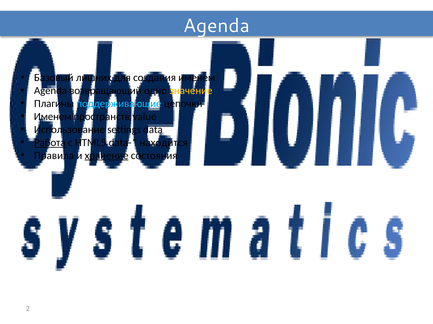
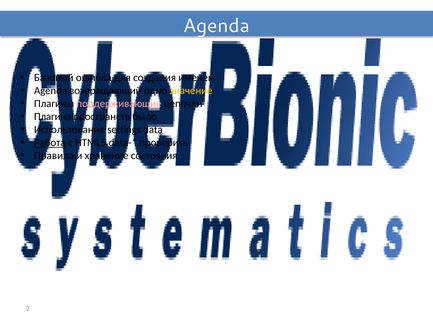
лишних: лишних -> ошибка
поддерживающие colour: light blue -> pink
Именем at (53, 117): Именем -> Плагина
value: value -> было
находится: находится -> проверить
хранение underline: present -> none
